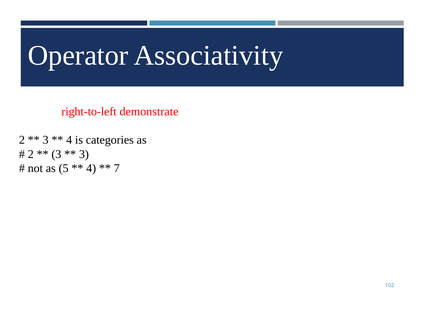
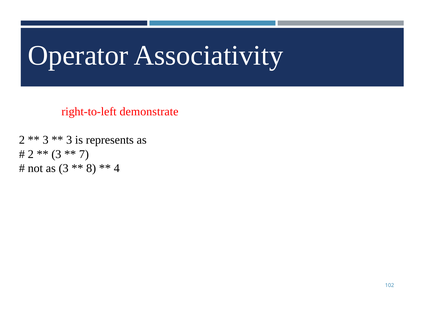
4 at (69, 140): 4 -> 3
categories: categories -> represents
3 at (84, 154): 3 -> 7
as 5: 5 -> 3
4 at (91, 168): 4 -> 8
7: 7 -> 4
